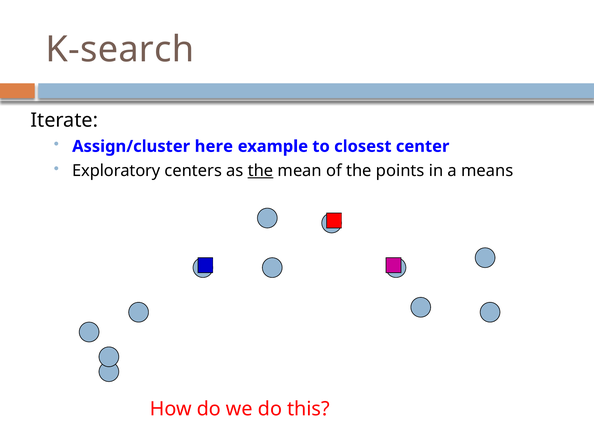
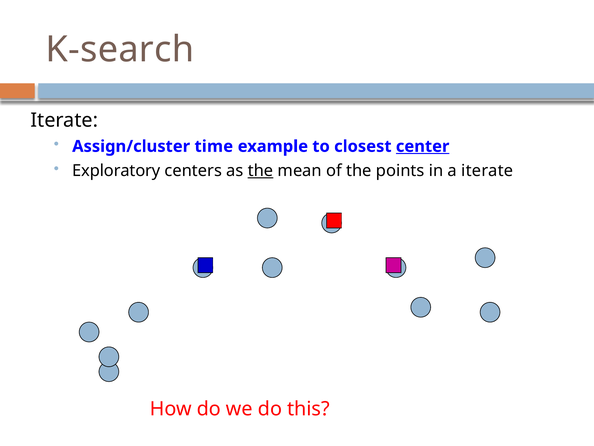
here: here -> time
center underline: none -> present
a means: means -> iterate
